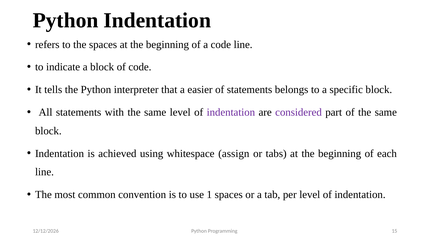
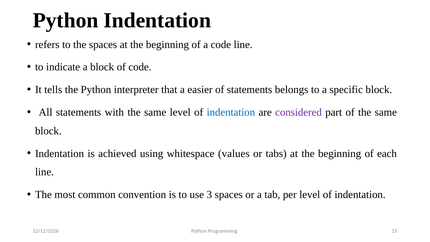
indentation at (231, 112) colour: purple -> blue
assign: assign -> values
1: 1 -> 3
